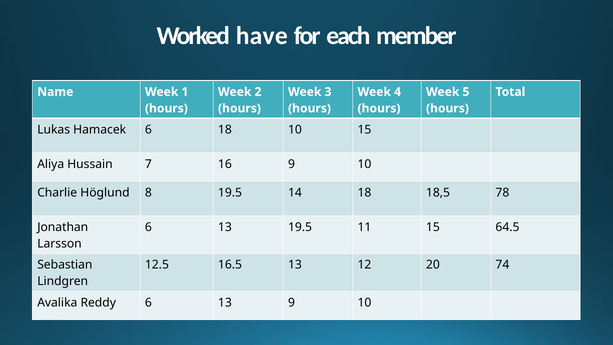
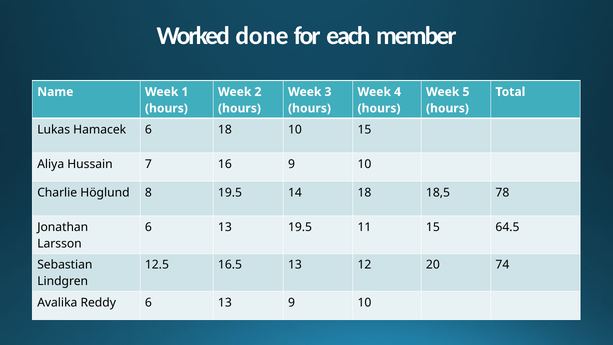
have: have -> done
